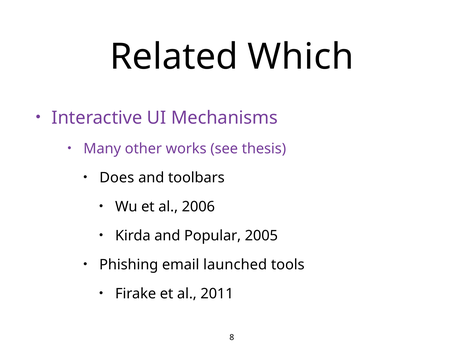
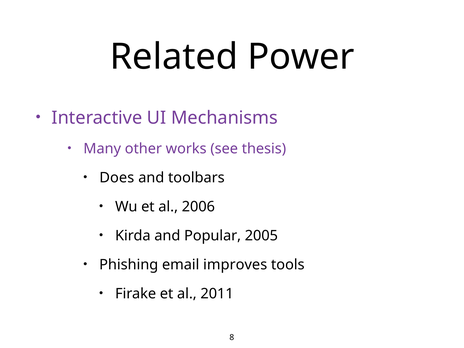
Which: Which -> Power
launched: launched -> improves
